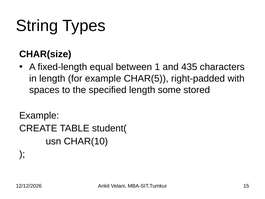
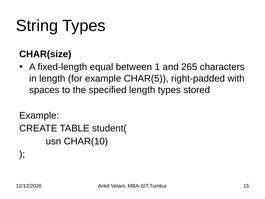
435: 435 -> 265
length some: some -> types
